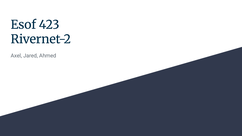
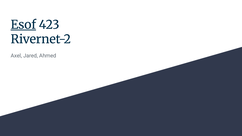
Esof underline: none -> present
